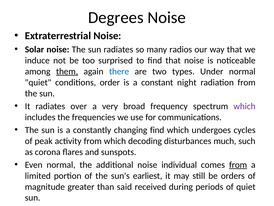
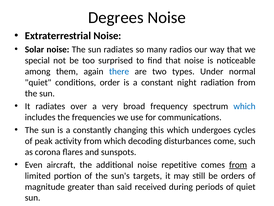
induce: induce -> special
them underline: present -> none
which at (244, 106) colour: purple -> blue
changing find: find -> this
much: much -> come
Even normal: normal -> aircraft
individual: individual -> repetitive
earliest: earliest -> targets
